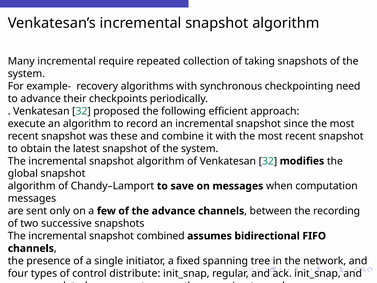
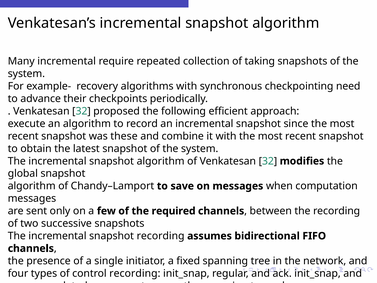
the advance: advance -> required
snapshot combined: combined -> recording
control distribute: distribute -> recording
